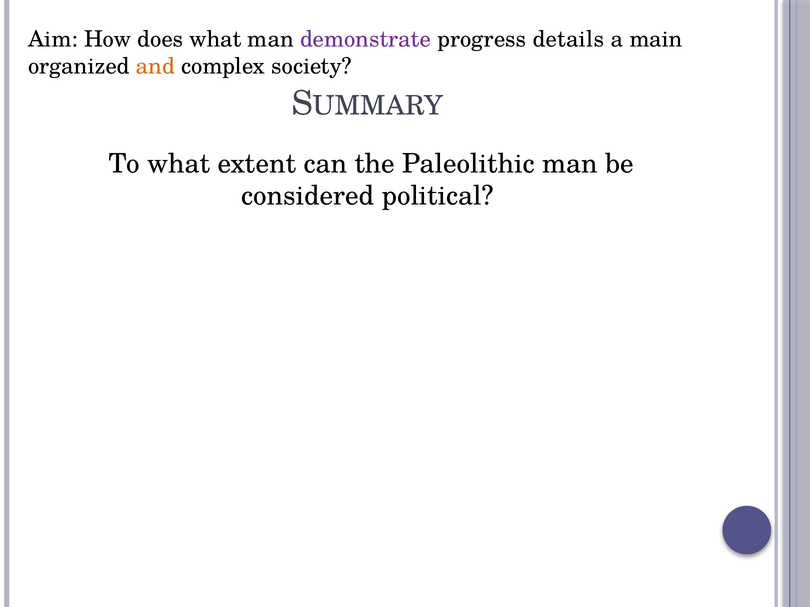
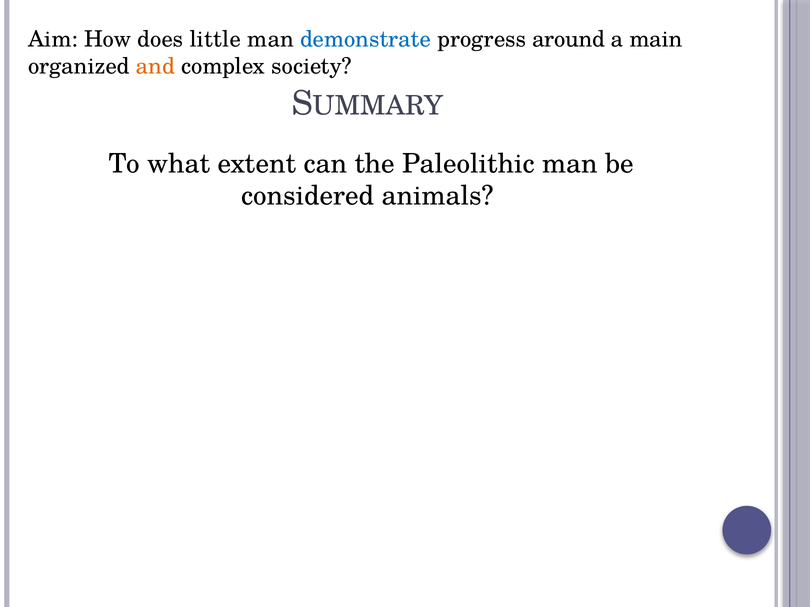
does what: what -> little
demonstrate colour: purple -> blue
details: details -> around
political: political -> animals
